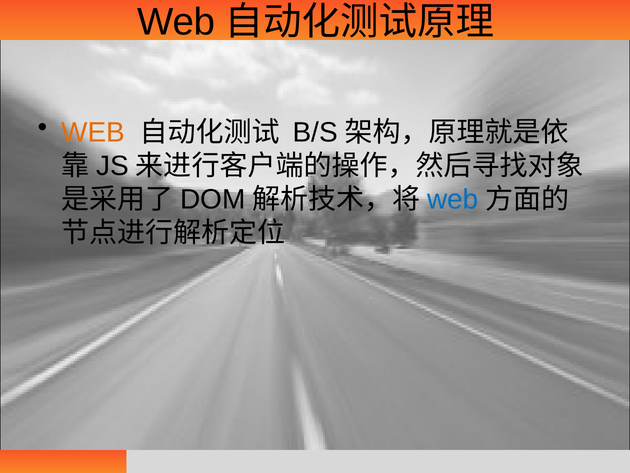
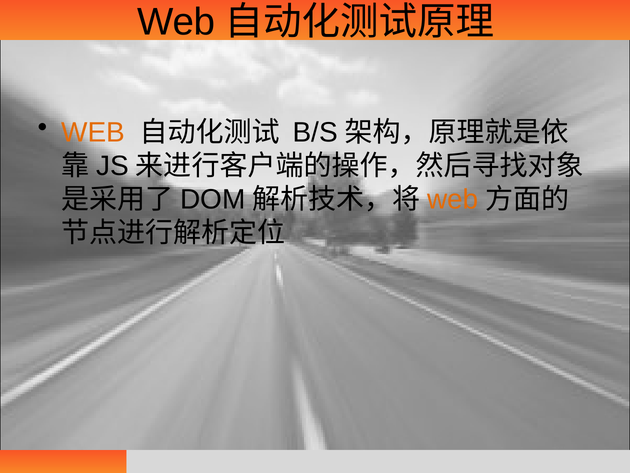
web at (453, 199) colour: blue -> orange
